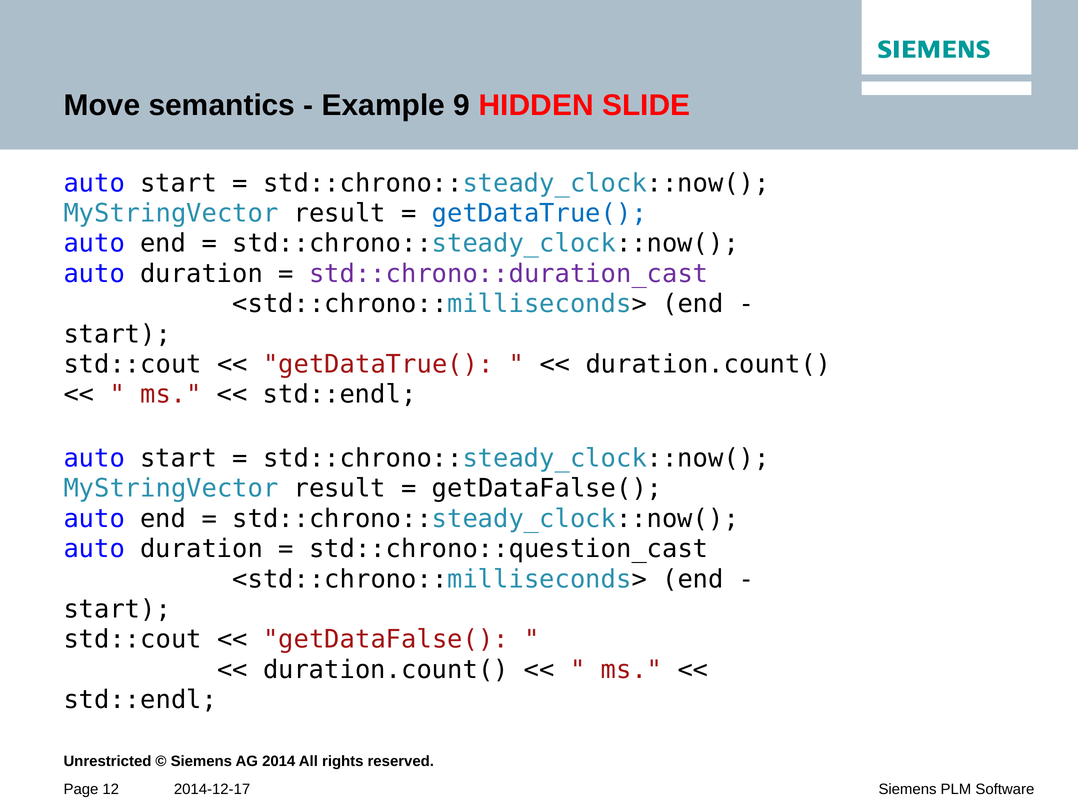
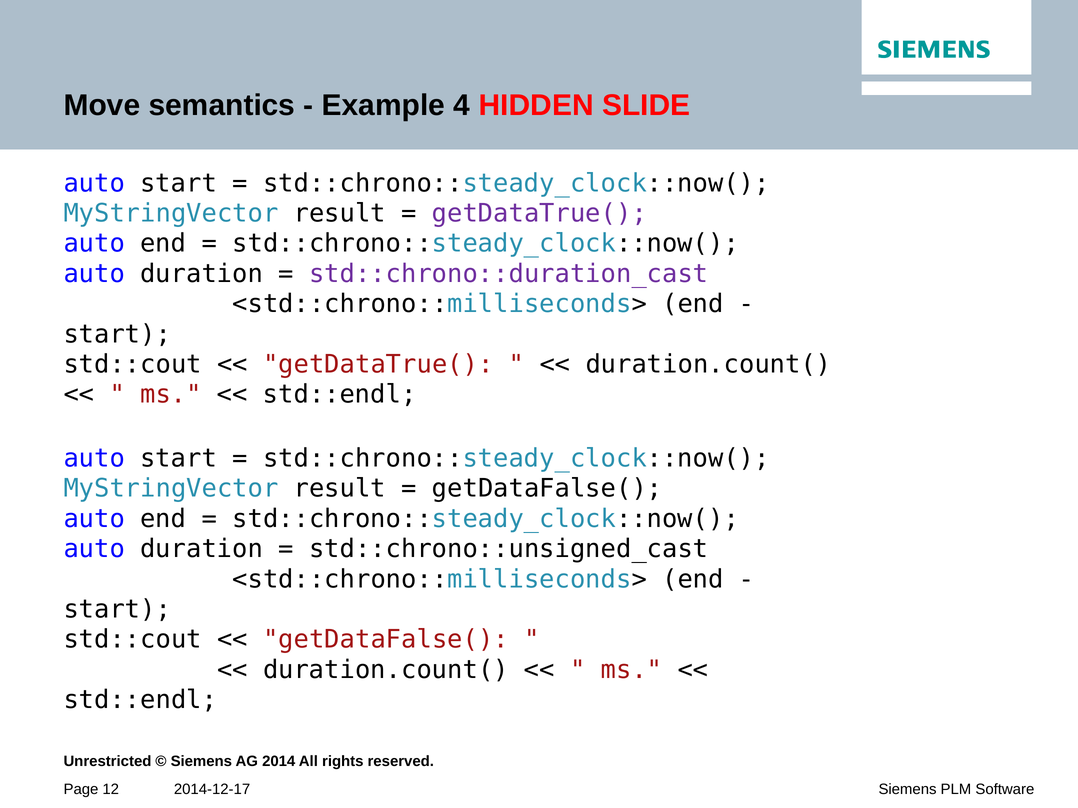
9: 9 -> 4
getDataTrue( at (539, 214) colour: blue -> purple
std::chrono::question_cast: std::chrono::question_cast -> std::chrono::unsigned_cast
